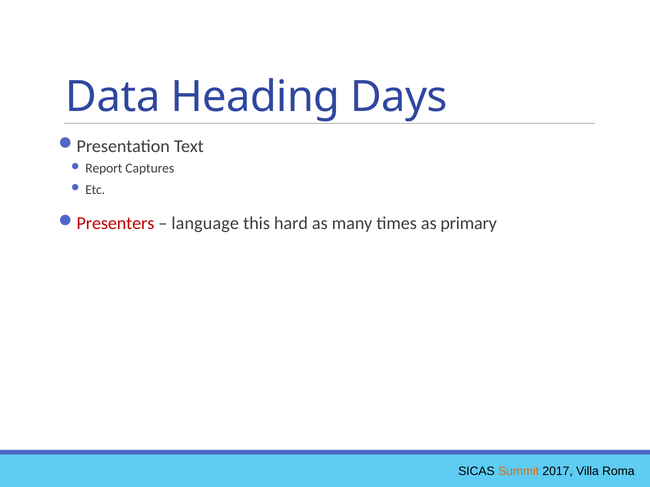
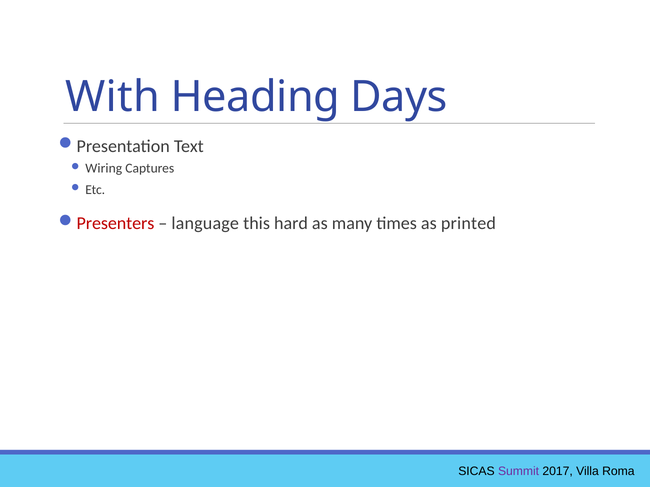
Data: Data -> With
Report: Report -> Wiring
primary: primary -> printed
Summit colour: orange -> purple
